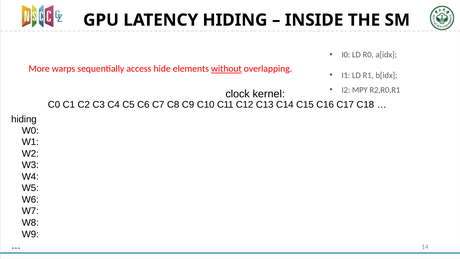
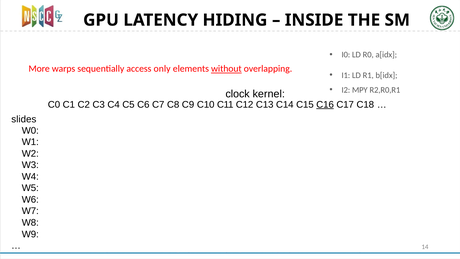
hide: hide -> only
C16 underline: none -> present
hiding at (24, 119): hiding -> slides
